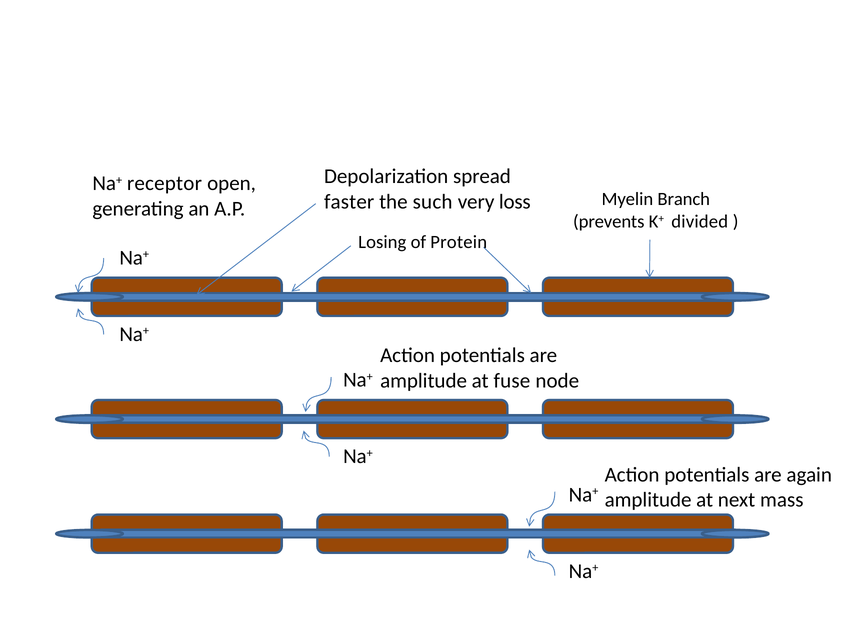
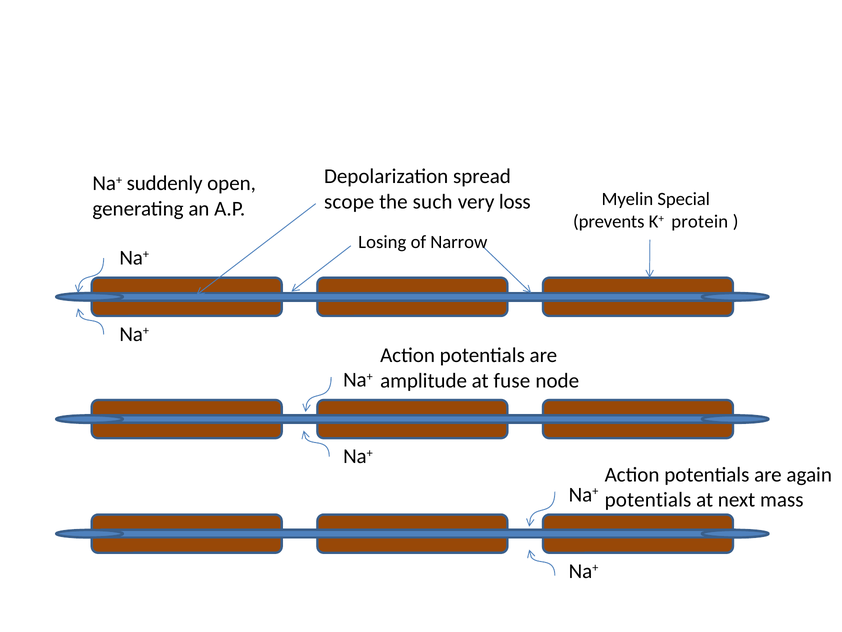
receptor: receptor -> suddenly
Branch: Branch -> Special
faster: faster -> scope
divided: divided -> protein
Protein: Protein -> Narrow
amplitude at (648, 500): amplitude -> potentials
